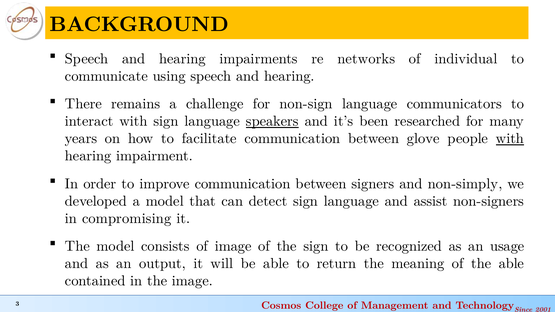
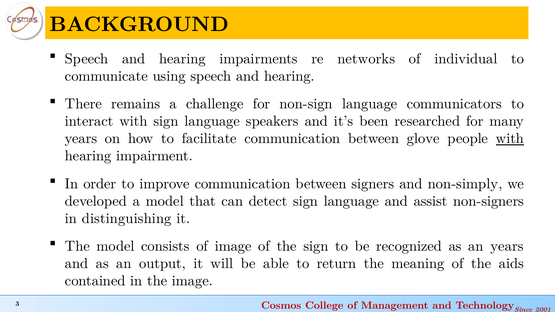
speakers underline: present -> none
compromising: compromising -> distinguishing
an usage: usage -> years
the able: able -> aids
